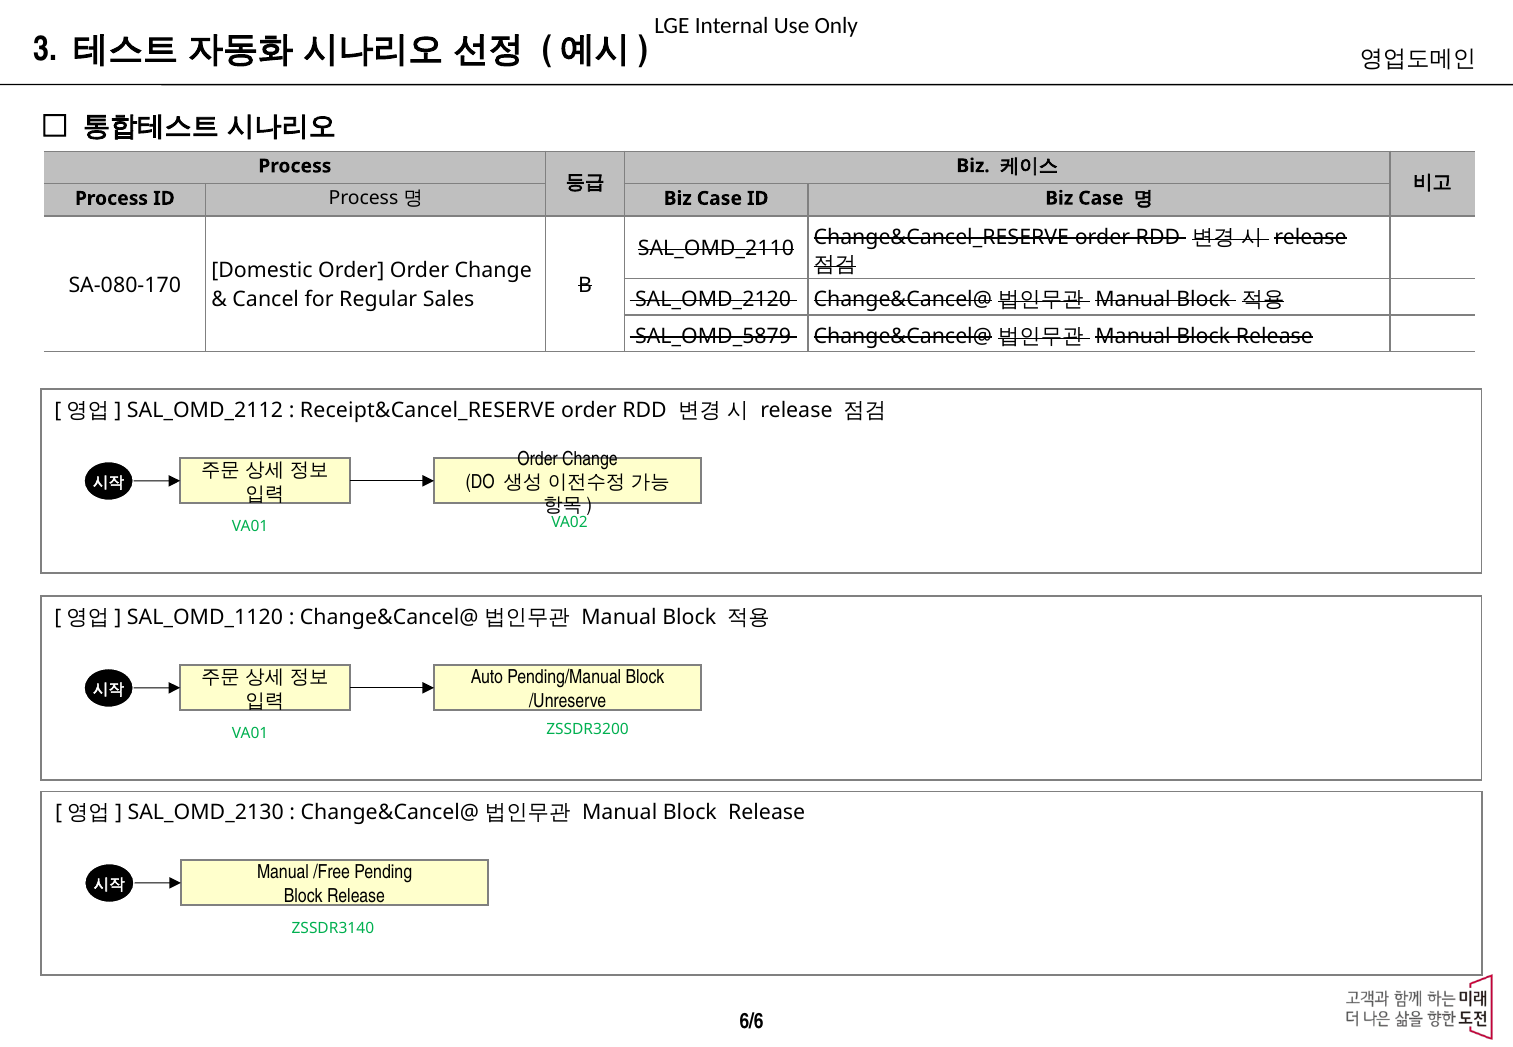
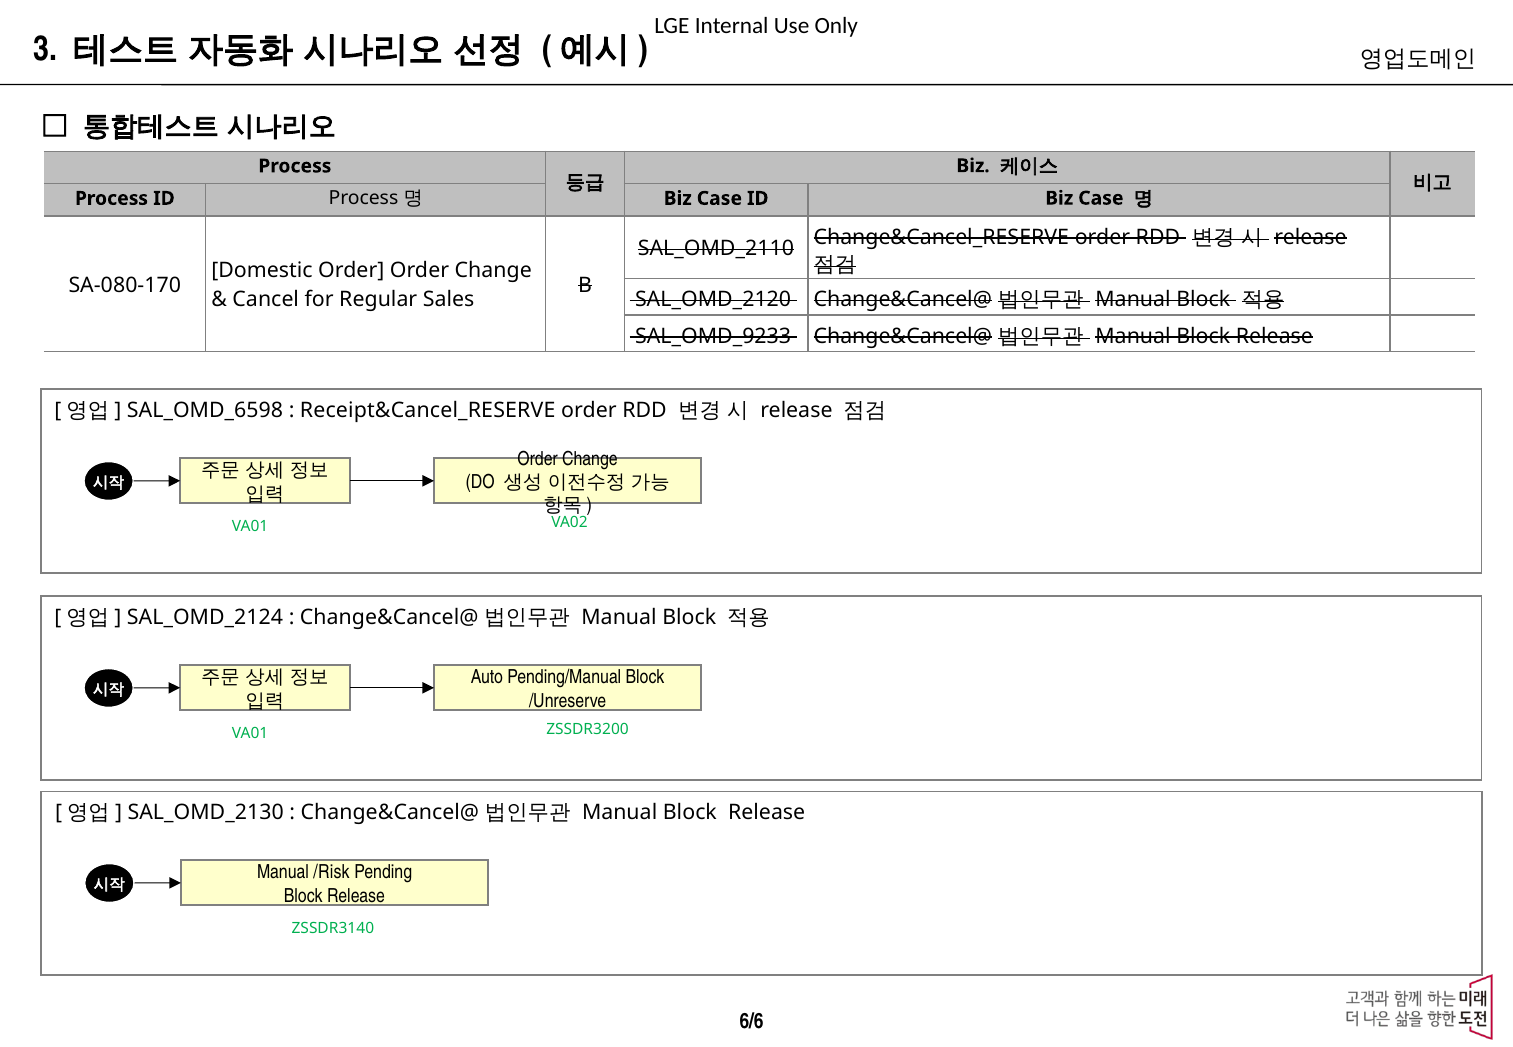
SAL_OMD_5879: SAL_OMD_5879 -> SAL_OMD_9233
SAL_OMD_2112: SAL_OMD_2112 -> SAL_OMD_6598
SAL_OMD_1120: SAL_OMD_1120 -> SAL_OMD_2124
/Free: /Free -> /Risk
